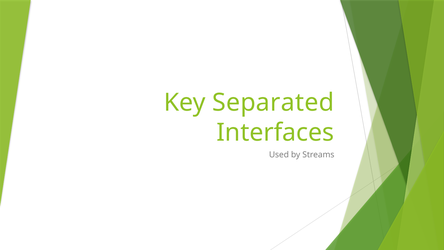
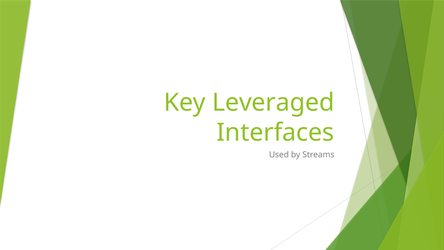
Separated: Separated -> Leveraged
